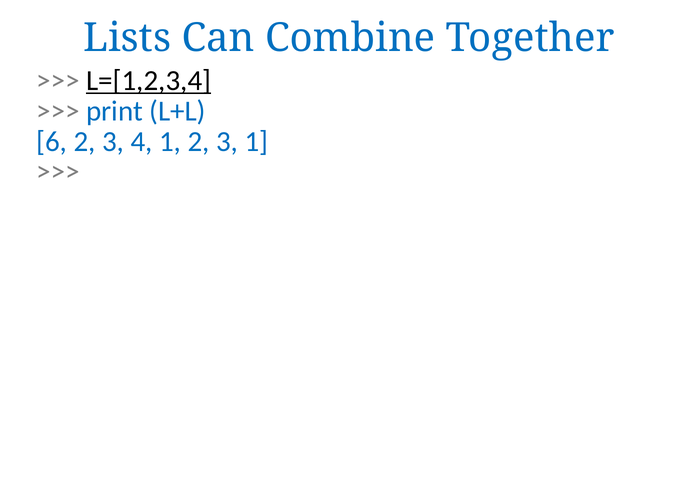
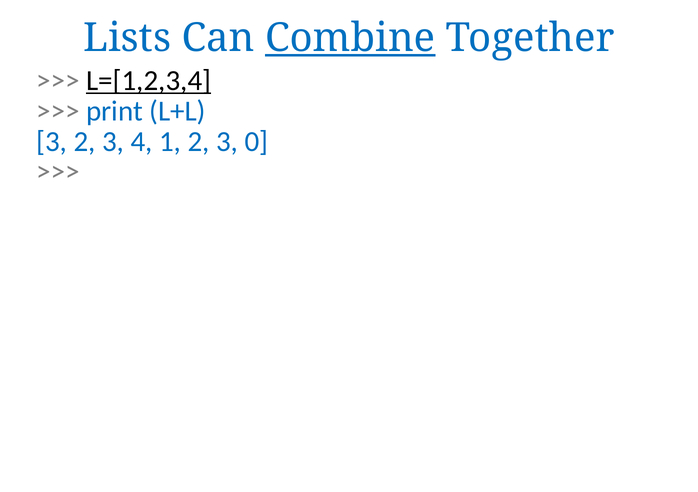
Combine underline: none -> present
6 at (52, 141): 6 -> 3
3 1: 1 -> 0
